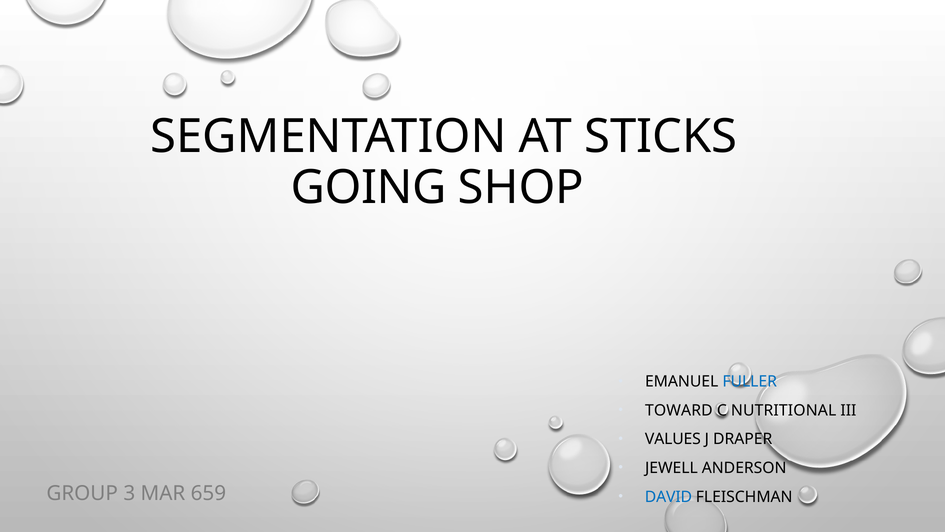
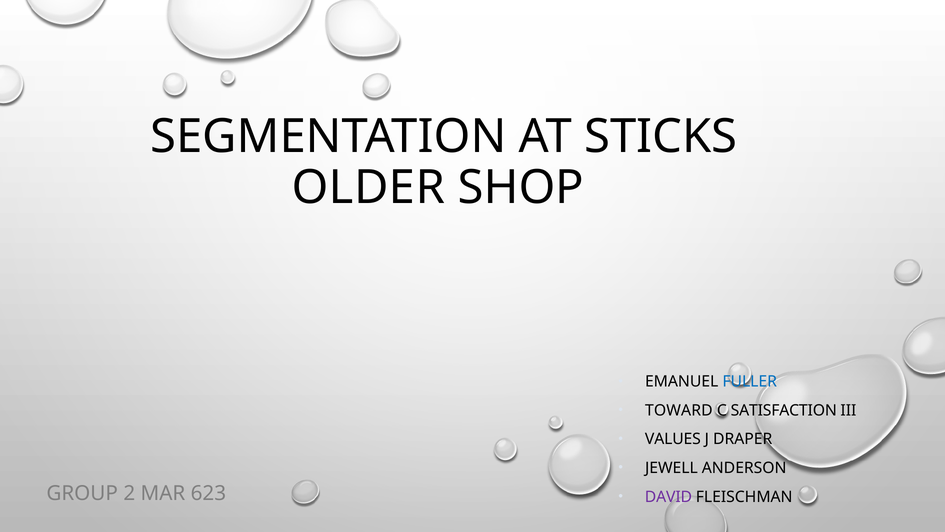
GOING: GOING -> OLDER
NUTRITIONAL: NUTRITIONAL -> SATISFACTION
3: 3 -> 2
659: 659 -> 623
DAVID colour: blue -> purple
